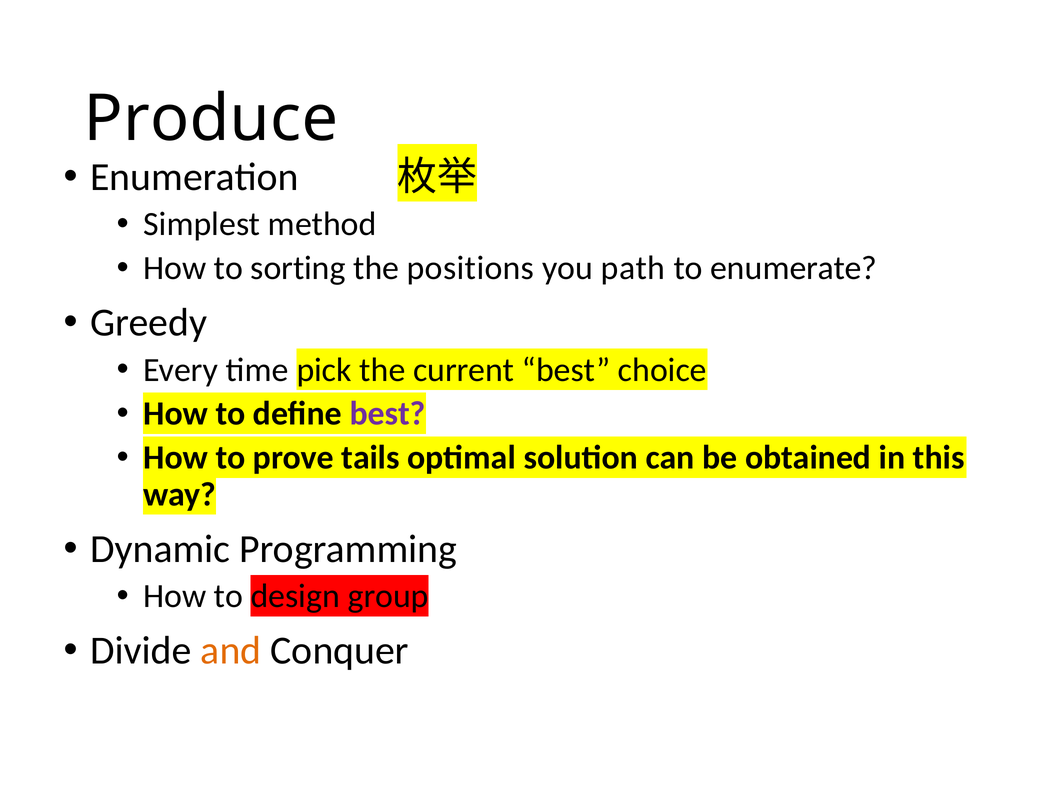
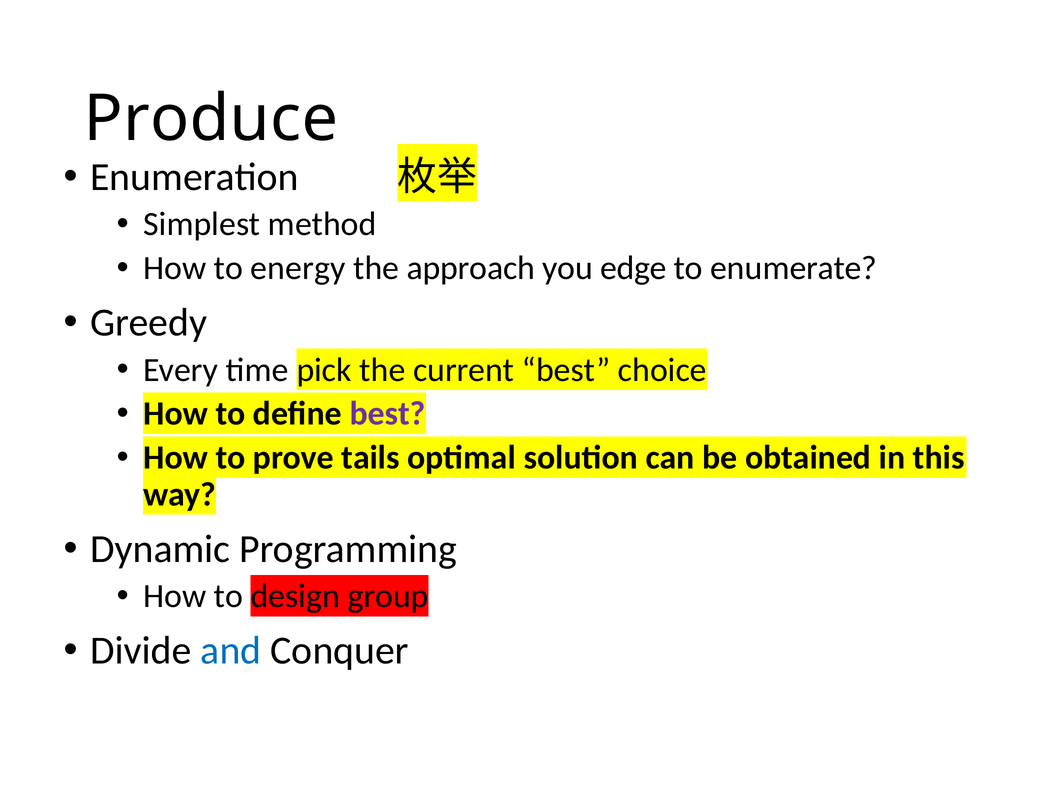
sorting: sorting -> energy
positions: positions -> approach
path: path -> edge
and colour: orange -> blue
